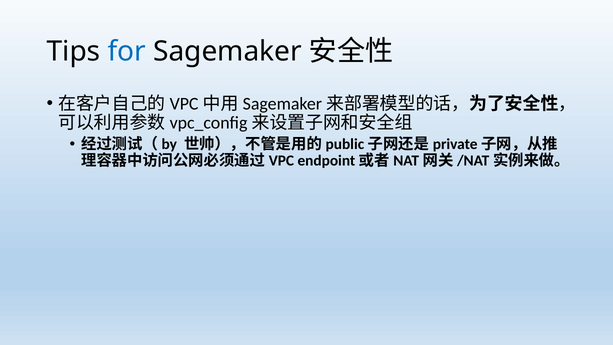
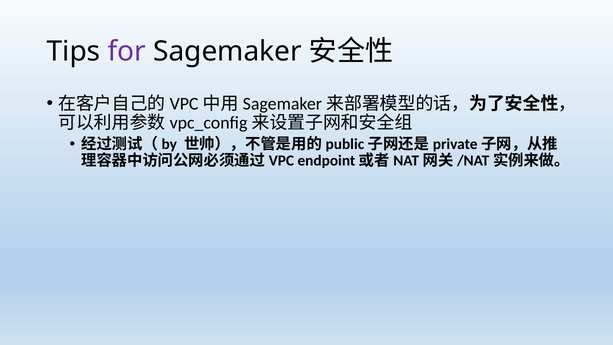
for colour: blue -> purple
